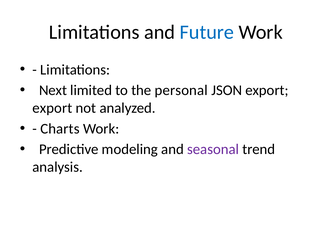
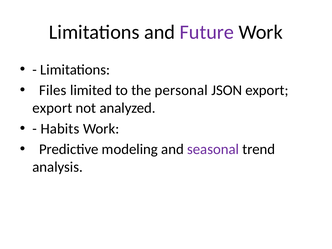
Future colour: blue -> purple
Next: Next -> Files
Charts: Charts -> Habits
